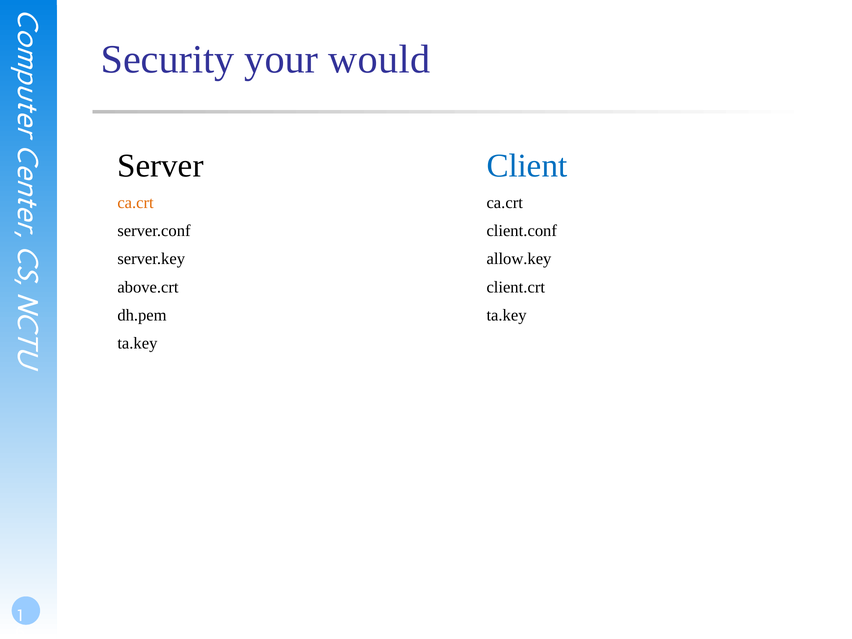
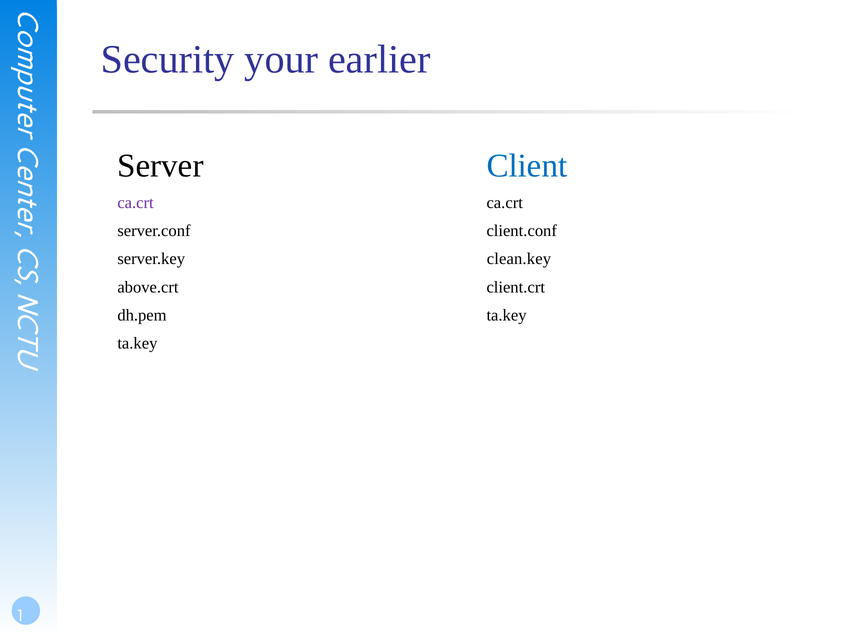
would: would -> earlier
ca.crt at (136, 203) colour: orange -> purple
allow.key: allow.key -> clean.key
